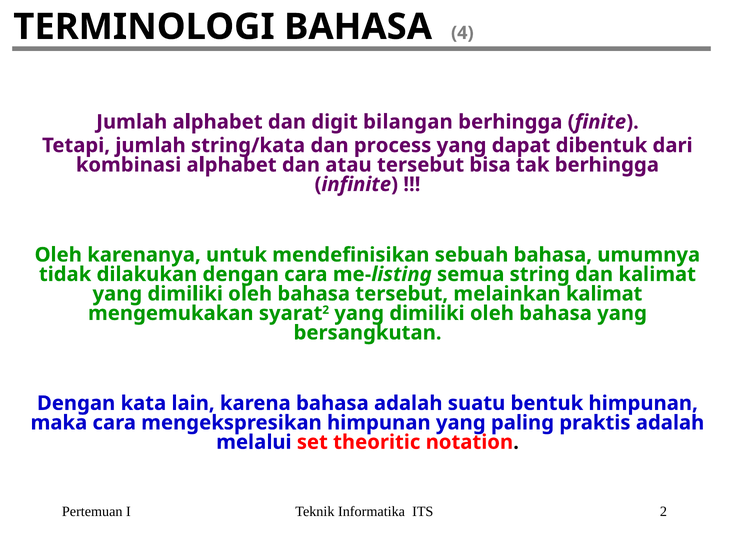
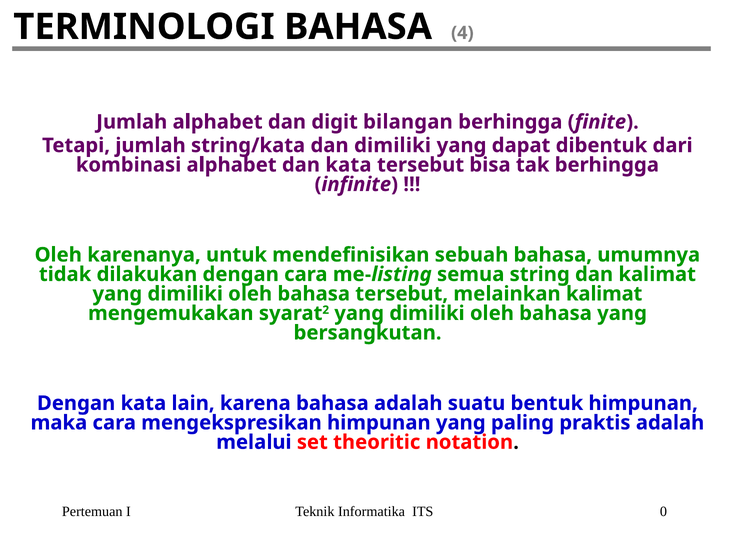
dan process: process -> dimiliki
dan atau: atau -> kata
2: 2 -> 0
